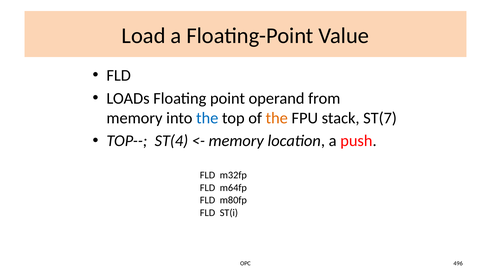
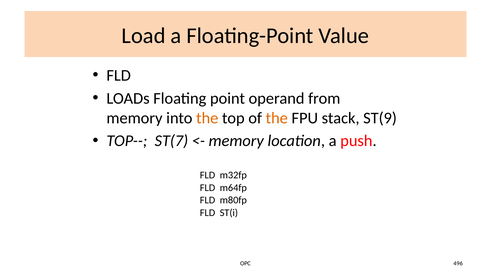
the at (207, 118) colour: blue -> orange
ST(7: ST(7 -> ST(9
ST(4: ST(4 -> ST(7
